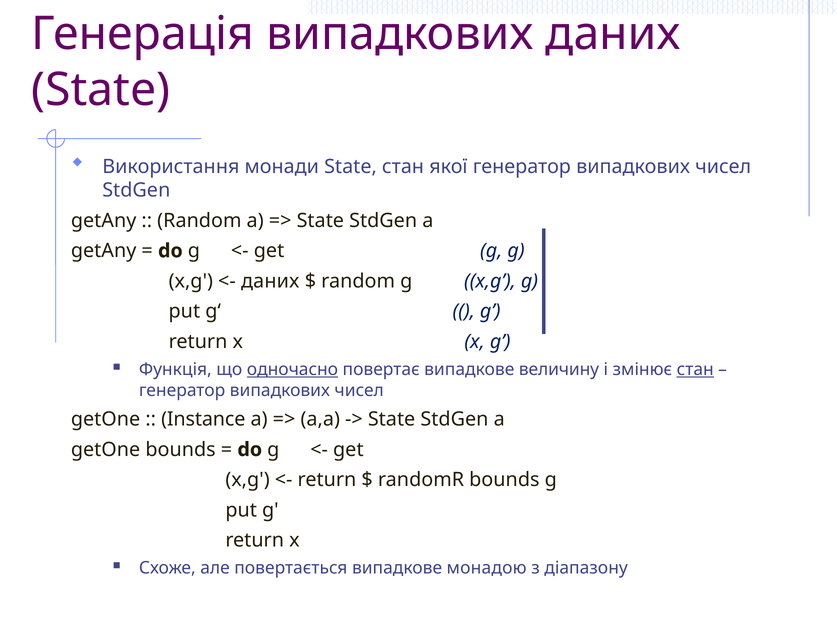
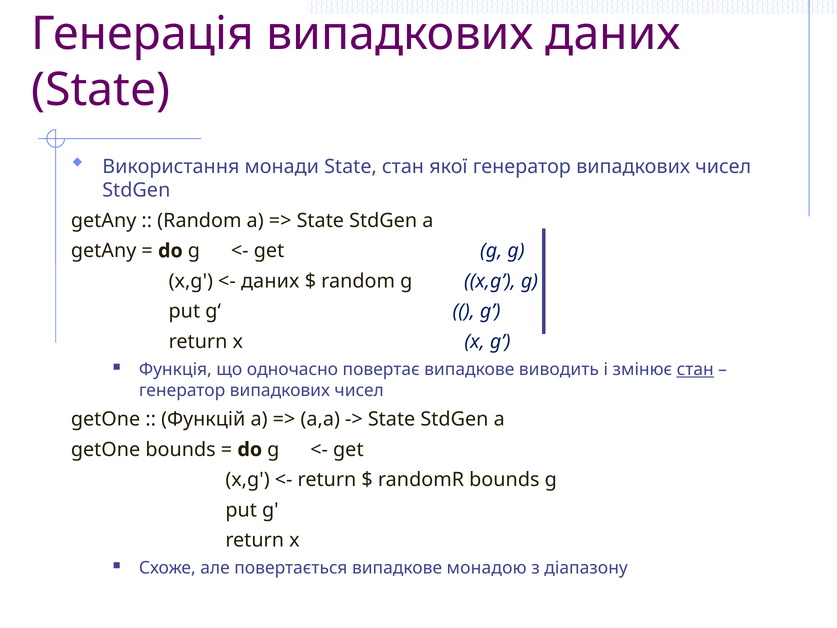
одночасно underline: present -> none
величину: величину -> виводить
Instance: Instance -> Функцій
